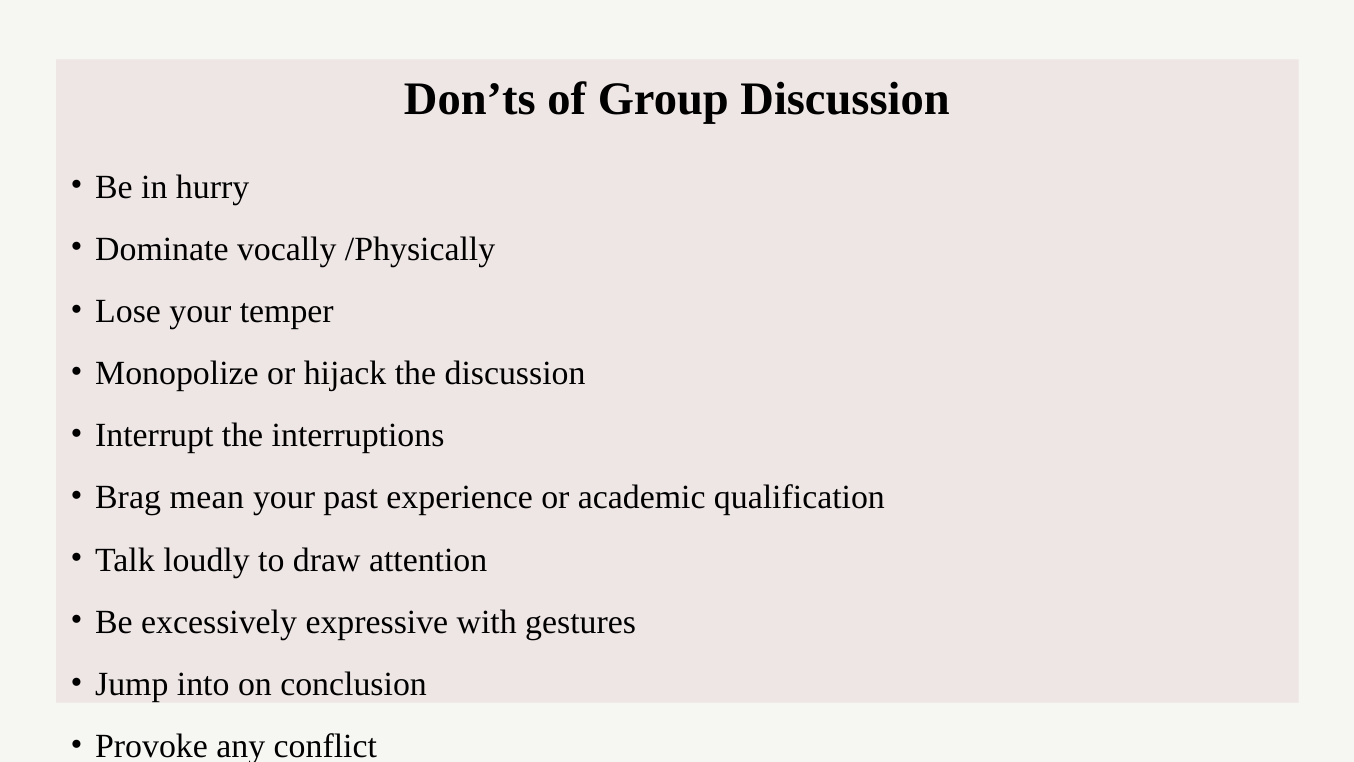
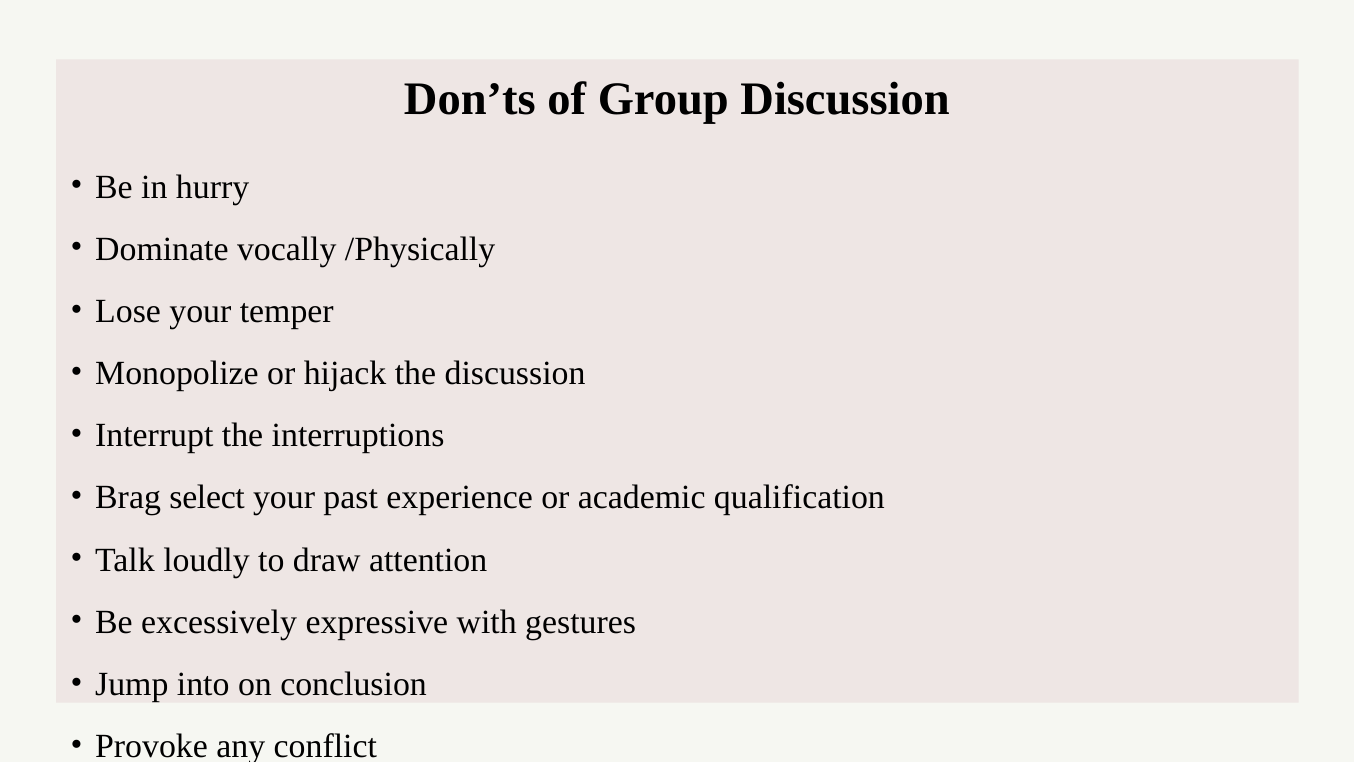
mean: mean -> select
